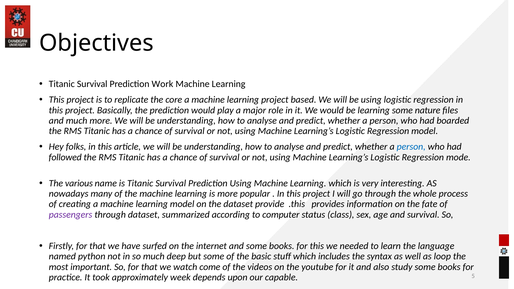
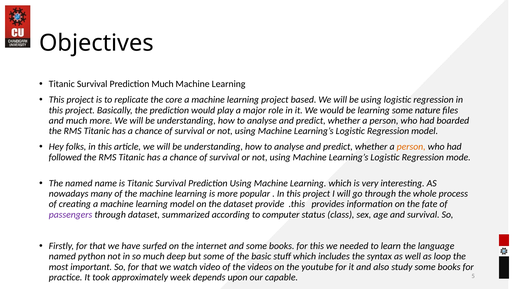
Prediction Work: Work -> Much
person at (411, 147) colour: blue -> orange
The various: various -> named
come: come -> video
